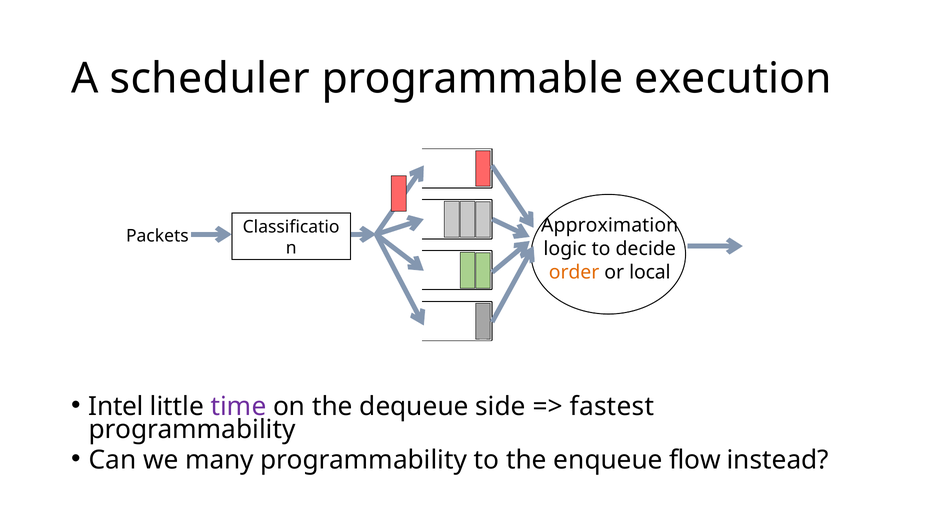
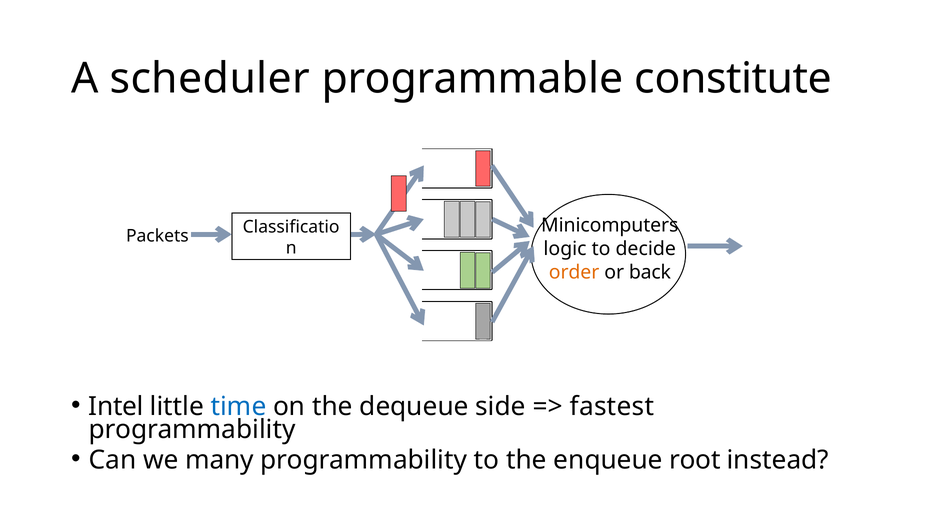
execution: execution -> constitute
Approximation: Approximation -> Minicomputers
local: local -> back
time colour: purple -> blue
flow: flow -> root
